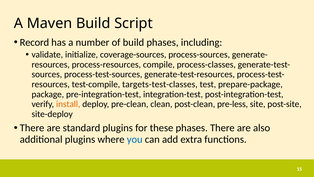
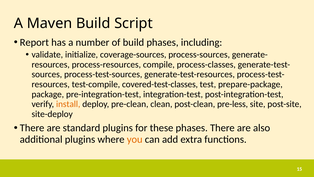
Record: Record -> Report
targets-test-classes: targets-test-classes -> covered-test-classes
you colour: blue -> orange
